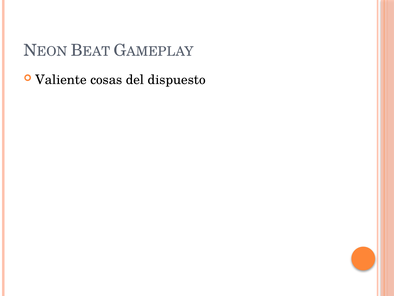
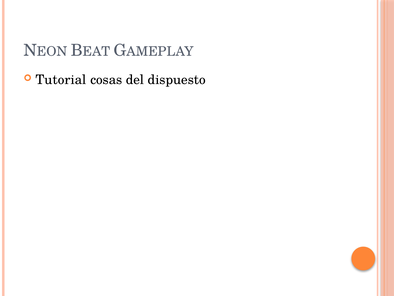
Valiente: Valiente -> Tutorial
